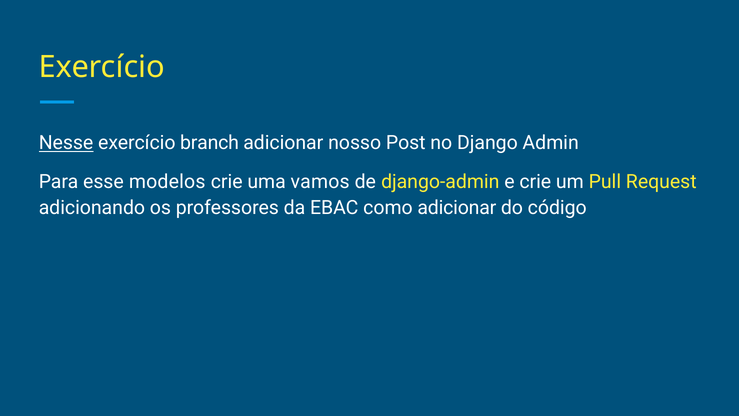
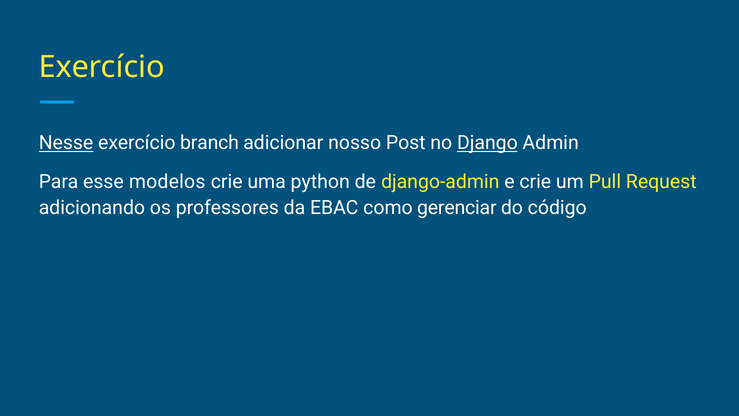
Django underline: none -> present
vamos: vamos -> python
como adicionar: adicionar -> gerenciar
